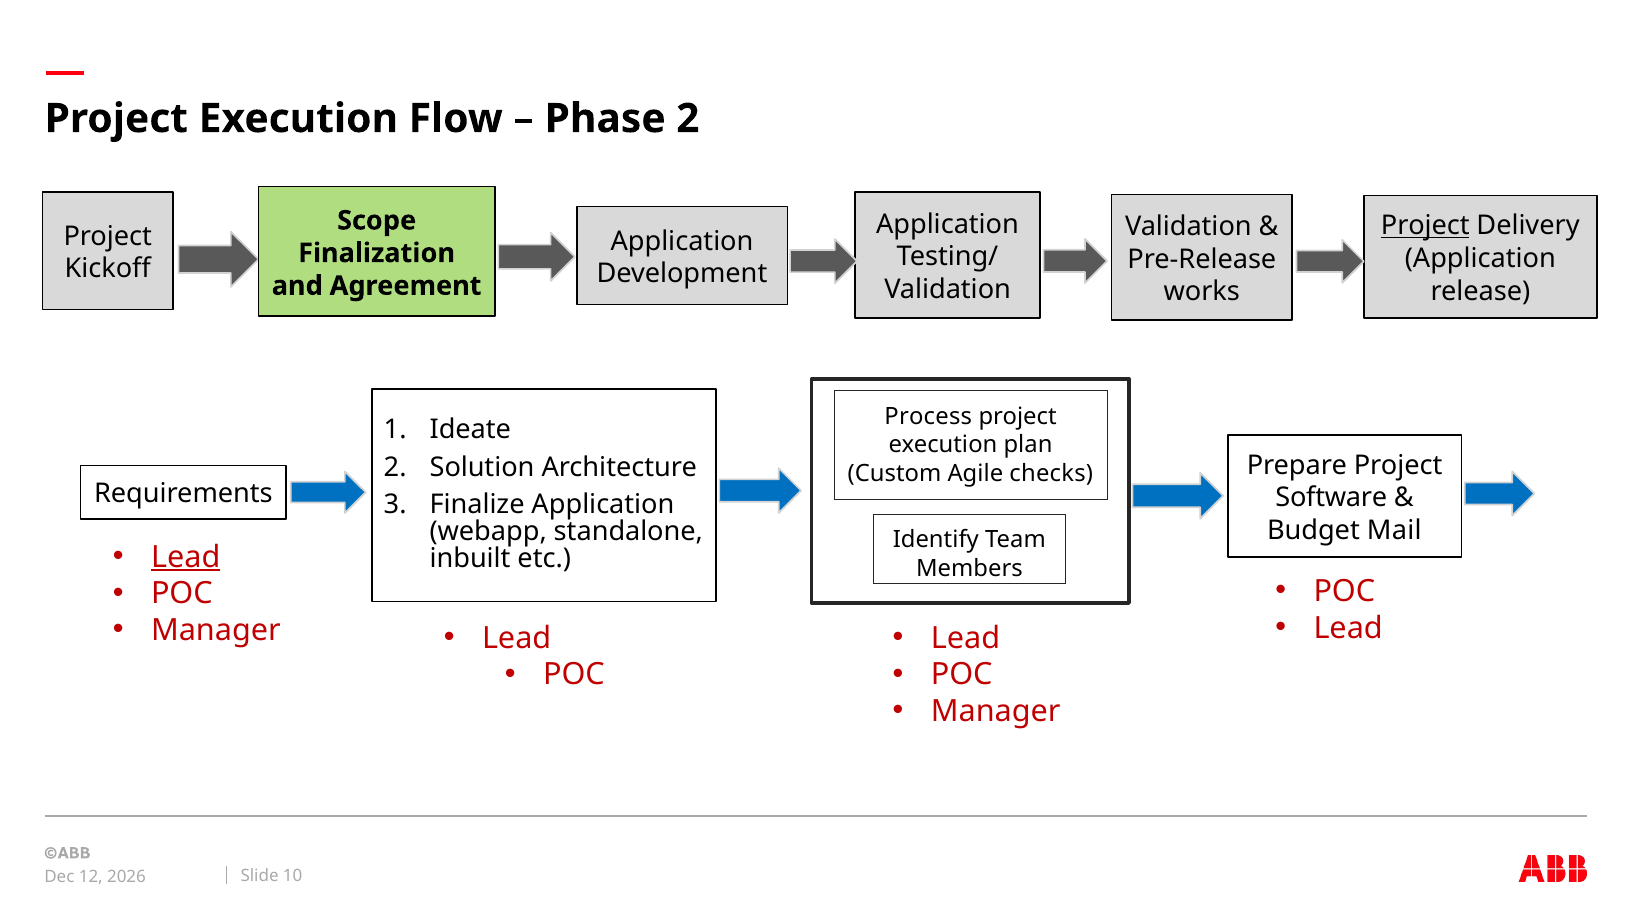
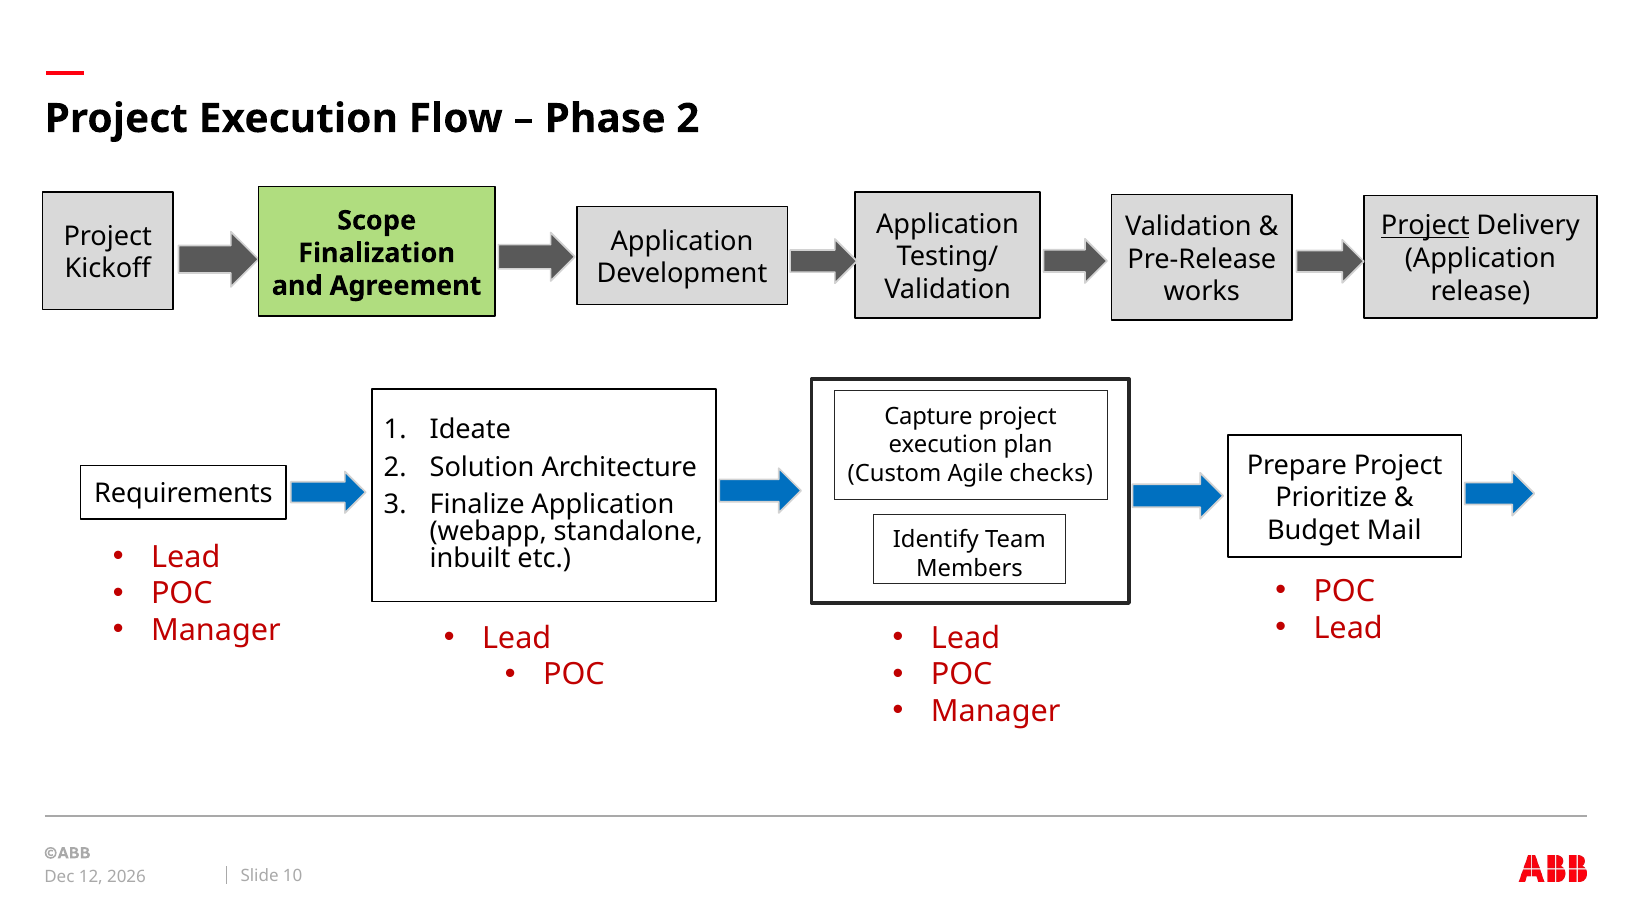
Process: Process -> Capture
Software: Software -> Prioritize
Lead at (186, 557) underline: present -> none
